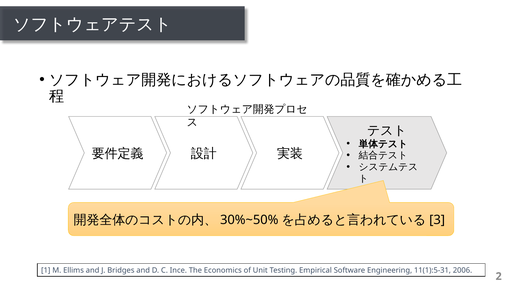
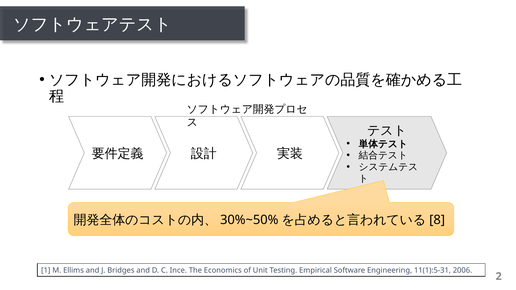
3: 3 -> 8
